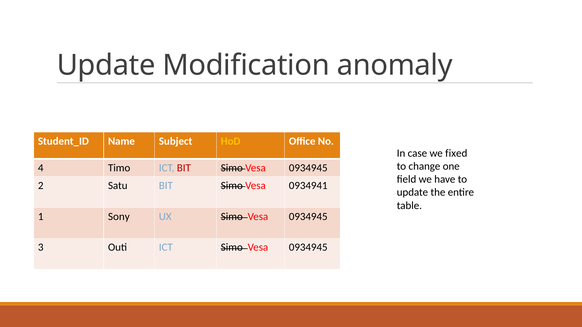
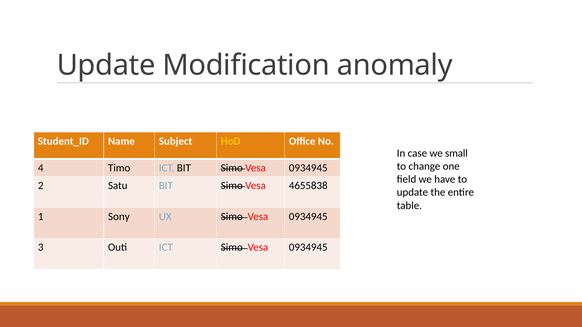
fixed: fixed -> small
BIT at (184, 168) colour: red -> black
0934941: 0934941 -> 4655838
